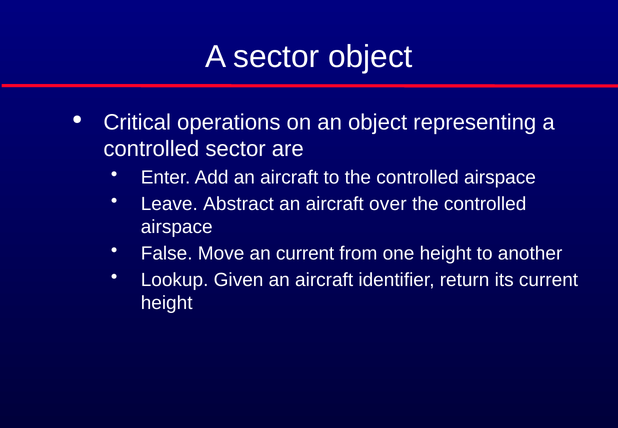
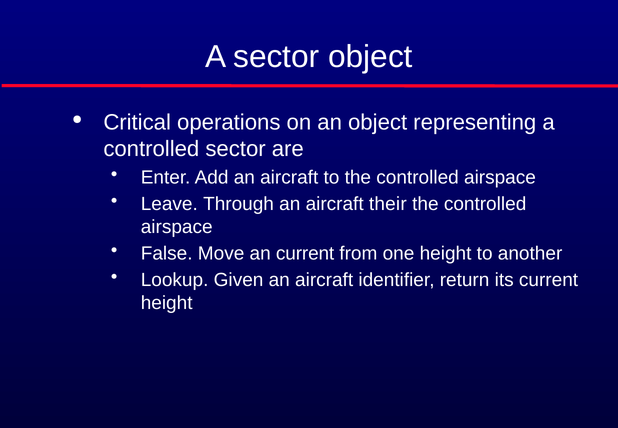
Abstract: Abstract -> Through
over: over -> their
